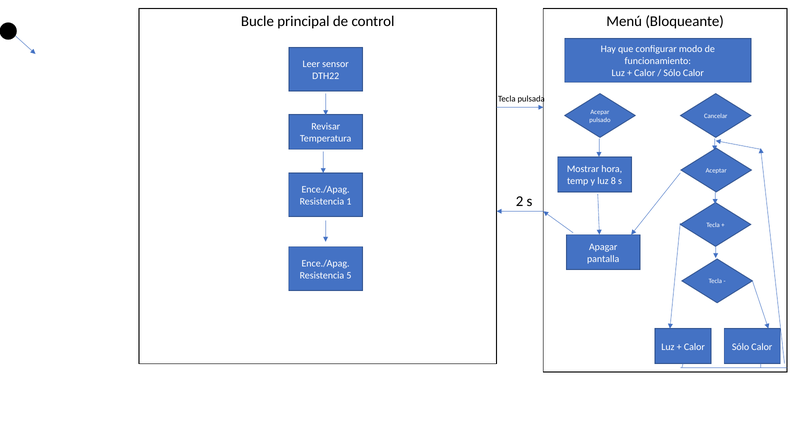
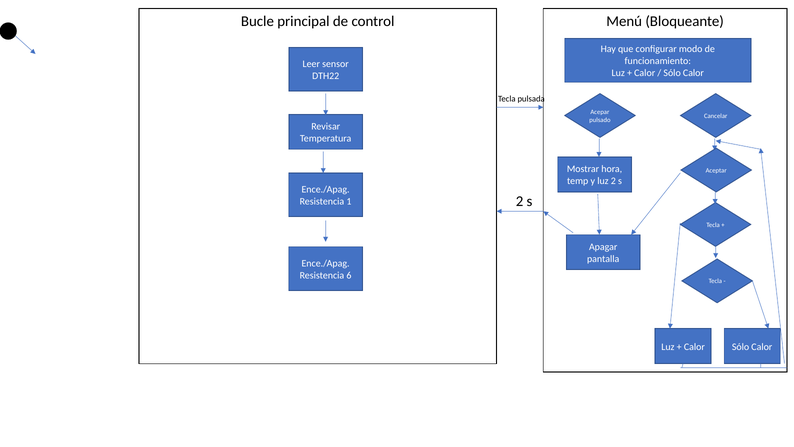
luz 8: 8 -> 2
5: 5 -> 6
